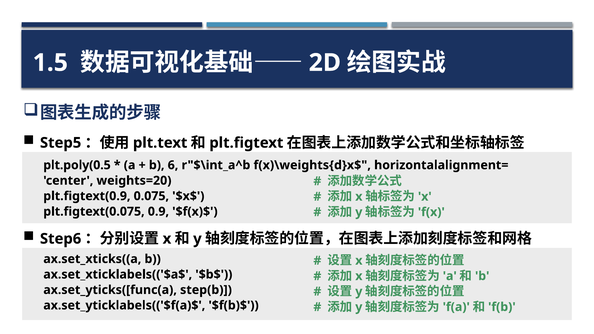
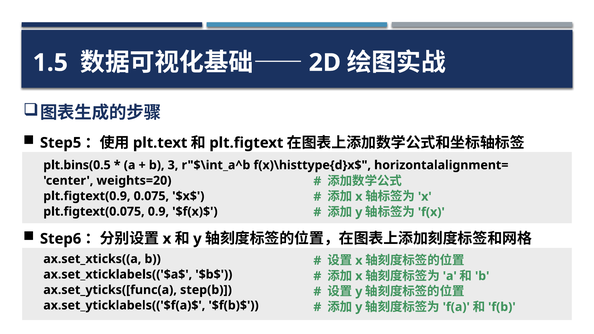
plt.poly(0.5: plt.poly(0.5 -> plt.bins(0.5
6: 6 -> 3
f(x)\weights{d}x$: f(x)\weights{d}x$ -> f(x)\histtype{d}x$
